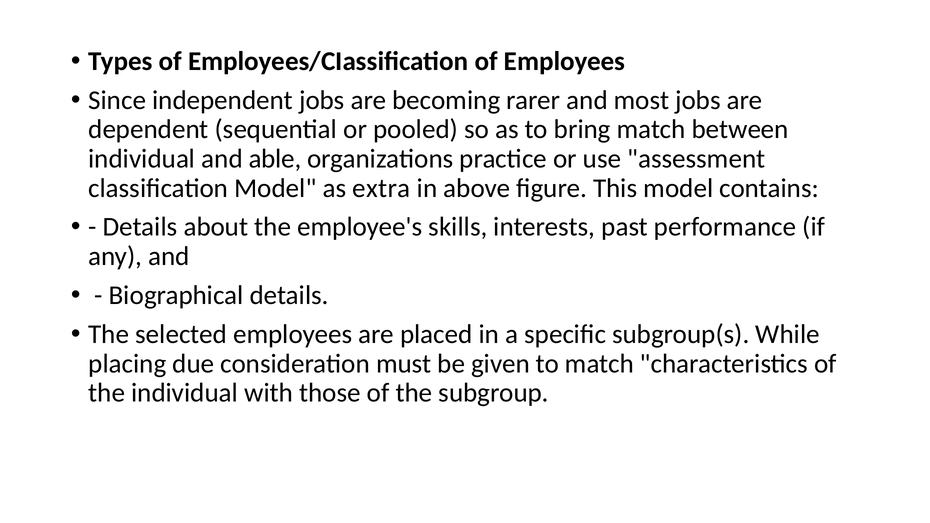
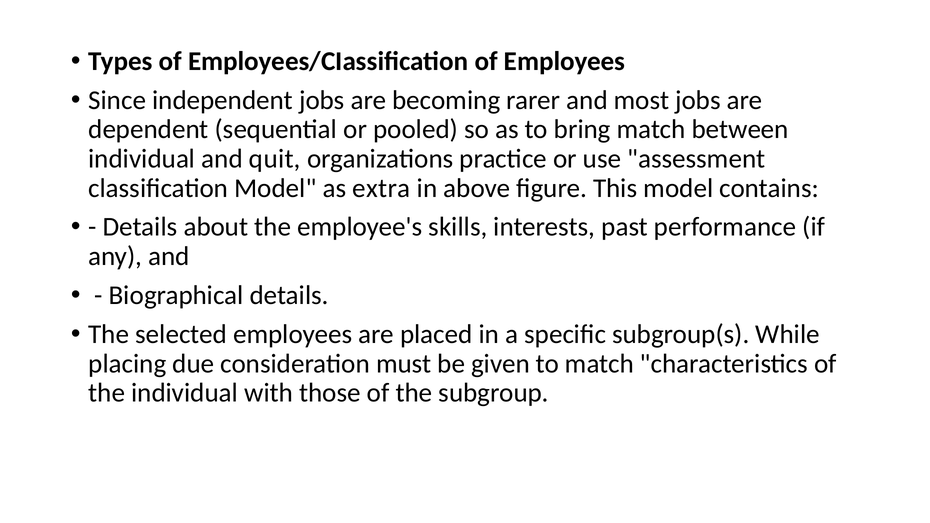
able: able -> quit
